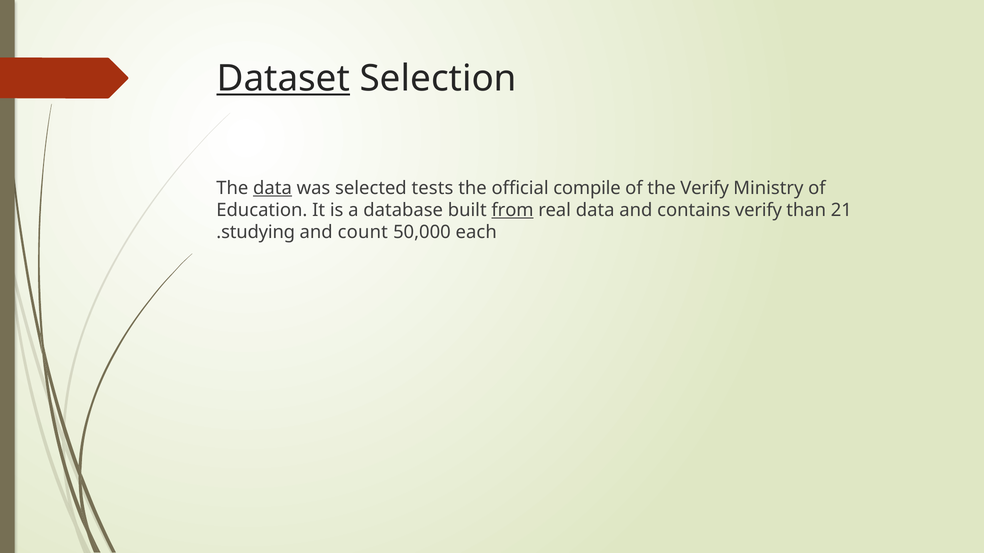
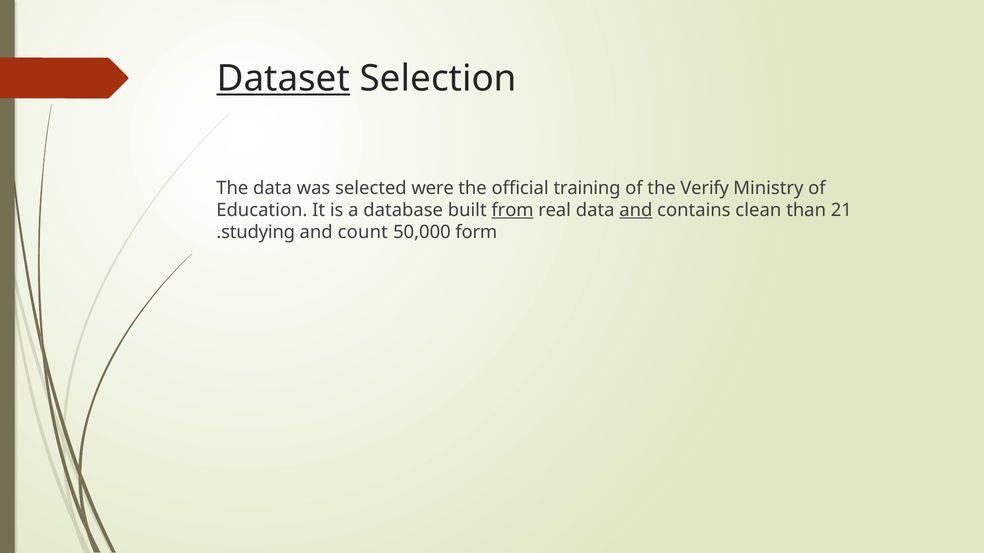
data at (272, 188) underline: present -> none
tests: tests -> were
compile: compile -> training
and at (636, 210) underline: none -> present
contains verify: verify -> clean
each: each -> form
